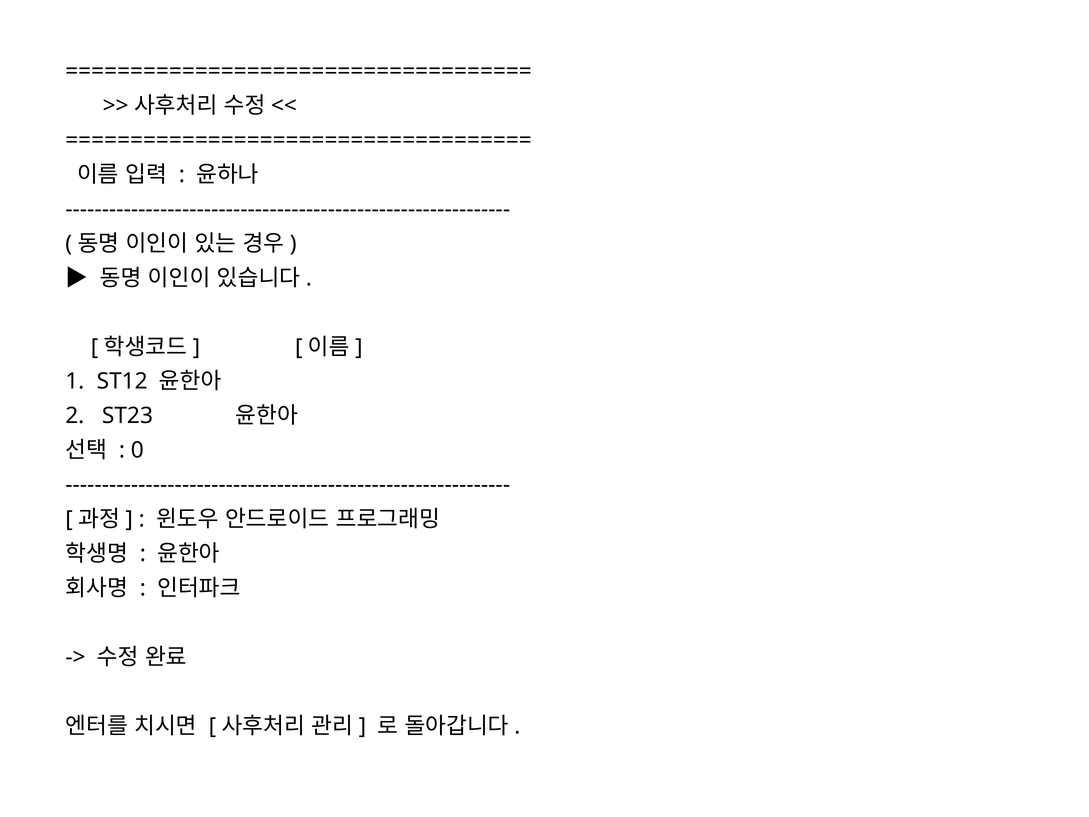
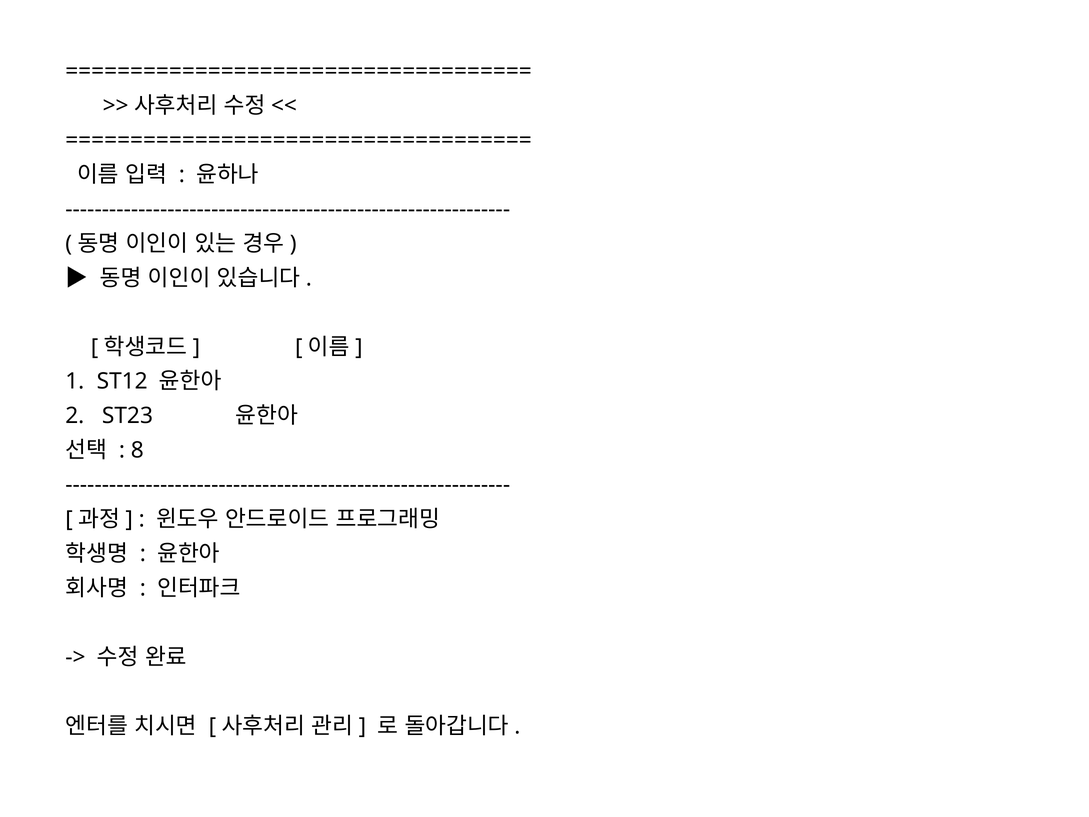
0: 0 -> 8
